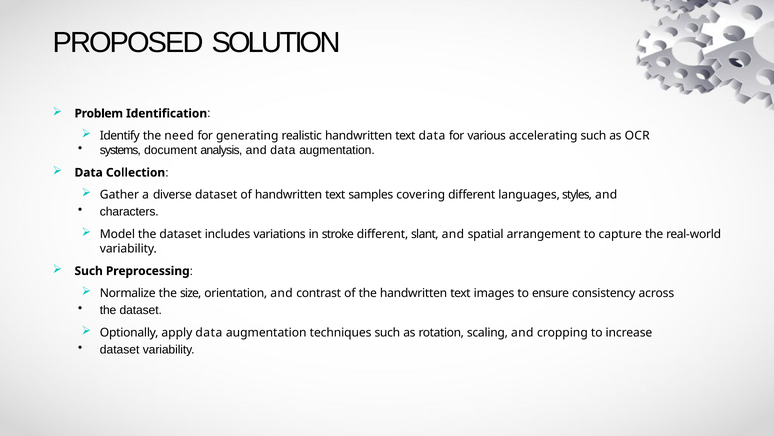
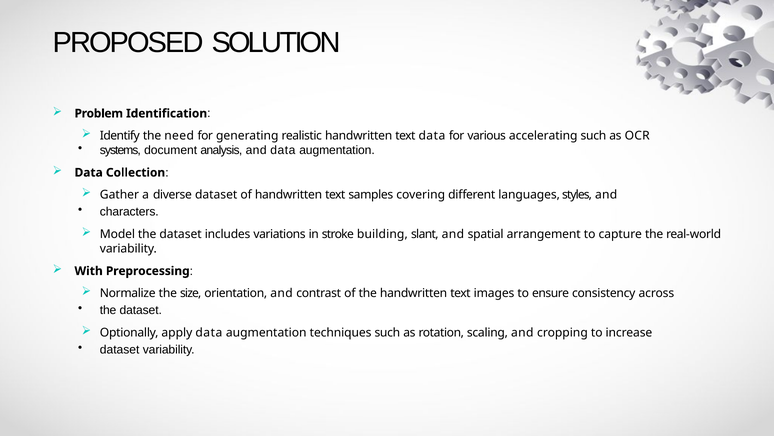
stroke different: different -> building
Such at (89, 271): Such -> With
